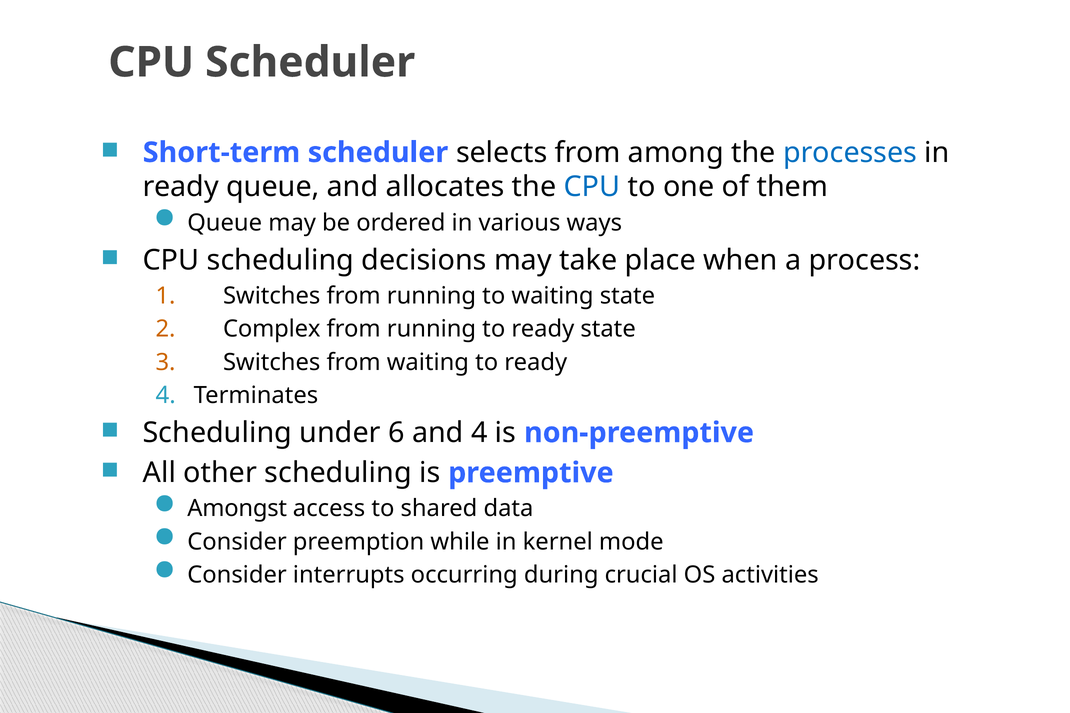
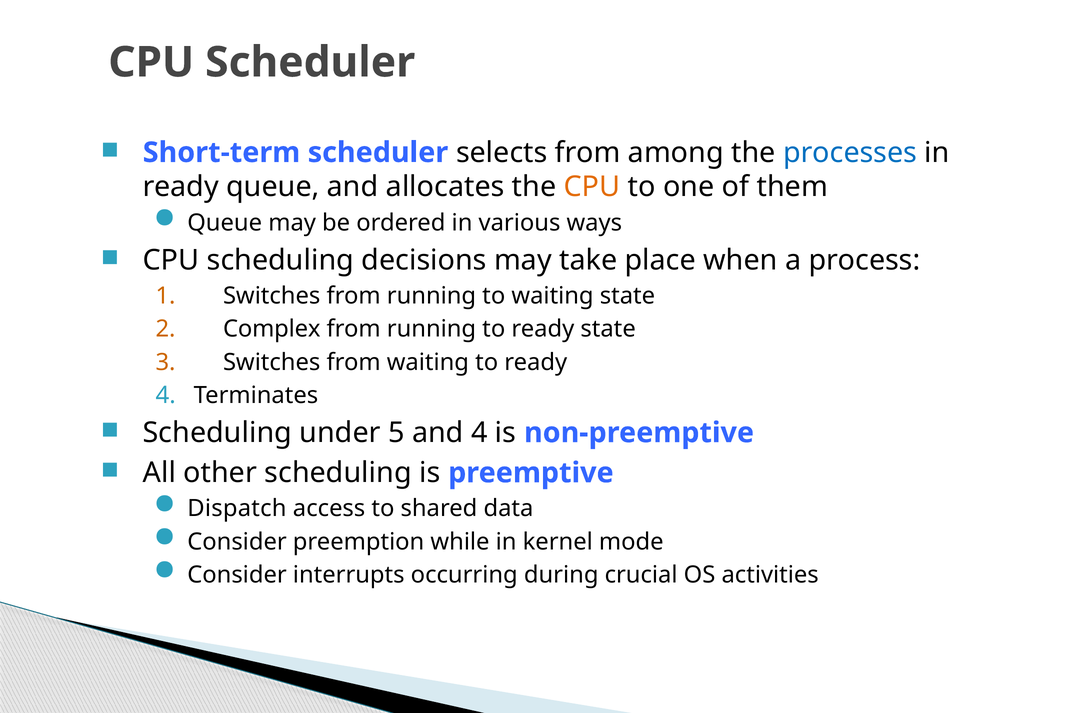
CPU at (592, 187) colour: blue -> orange
6: 6 -> 5
Amongst: Amongst -> Dispatch
